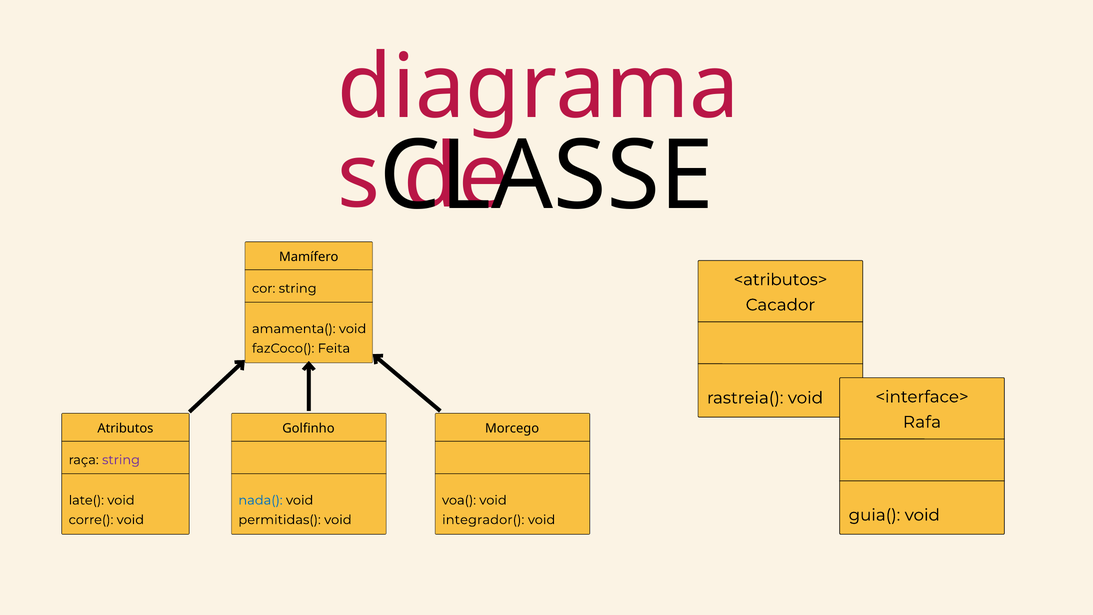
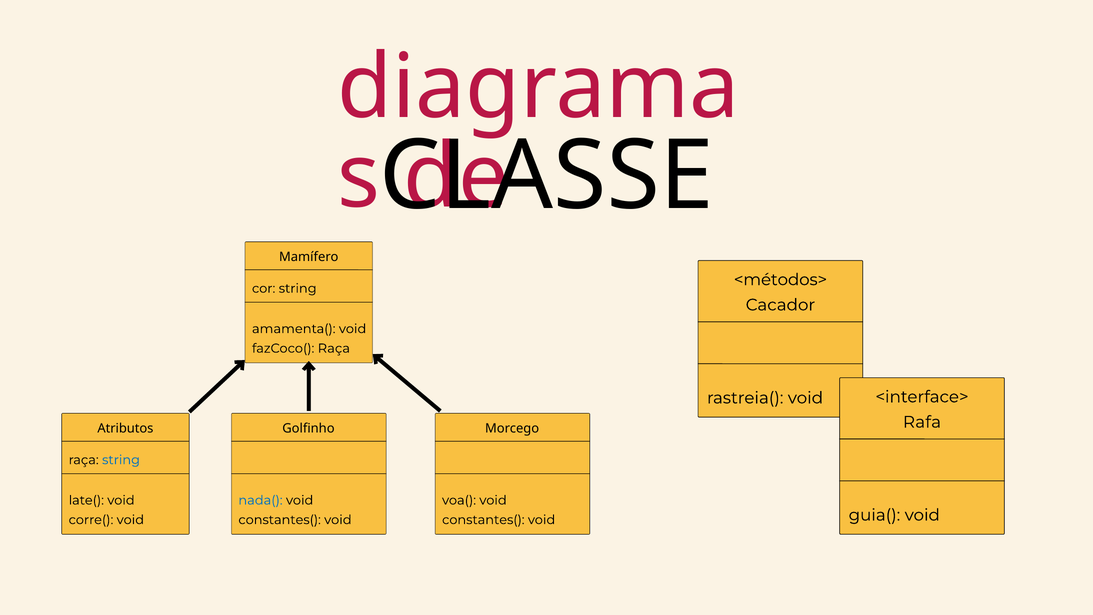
<atributos>: <atributos> -> <métodos>
fazCoco( Feita: Feita -> Raça
string at (121, 460) colour: purple -> blue
permitidas( at (280, 520): permitidas( -> constantes(
integrador( at (483, 520): integrador( -> constantes(
